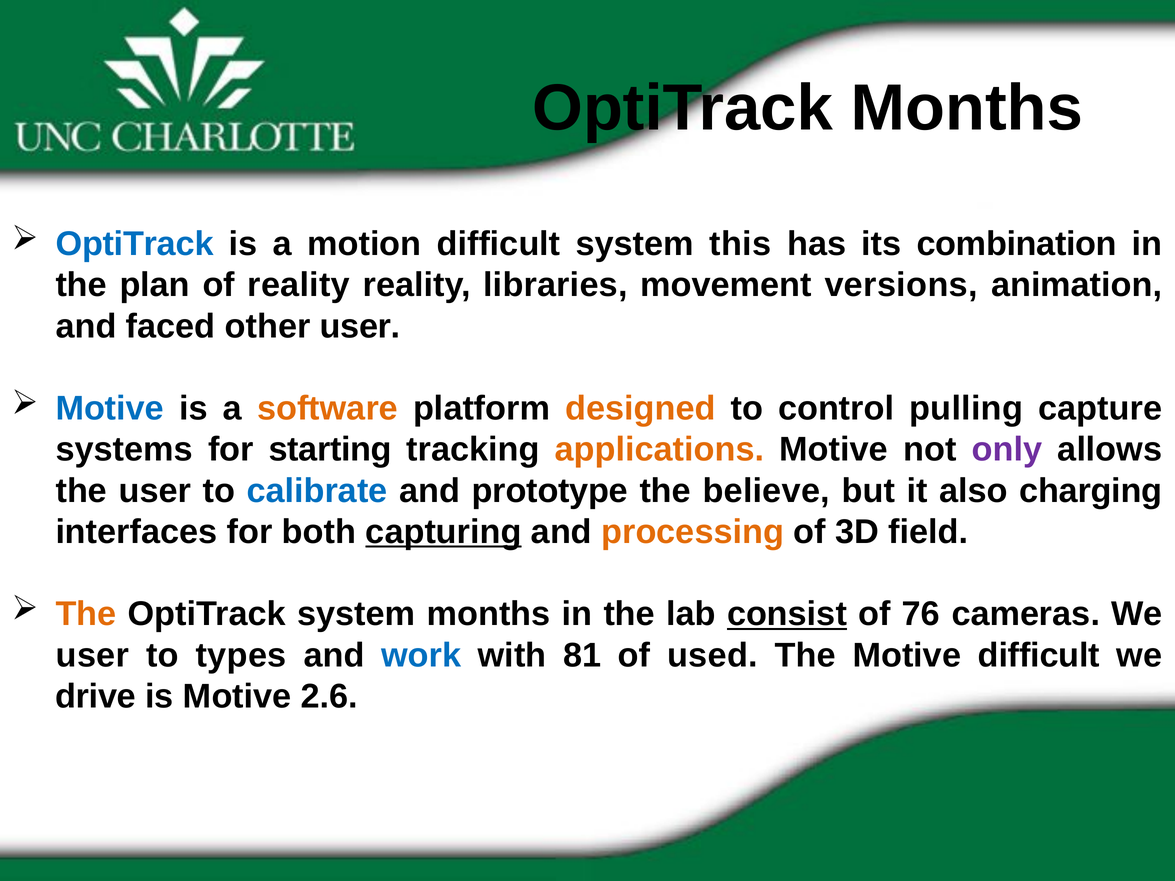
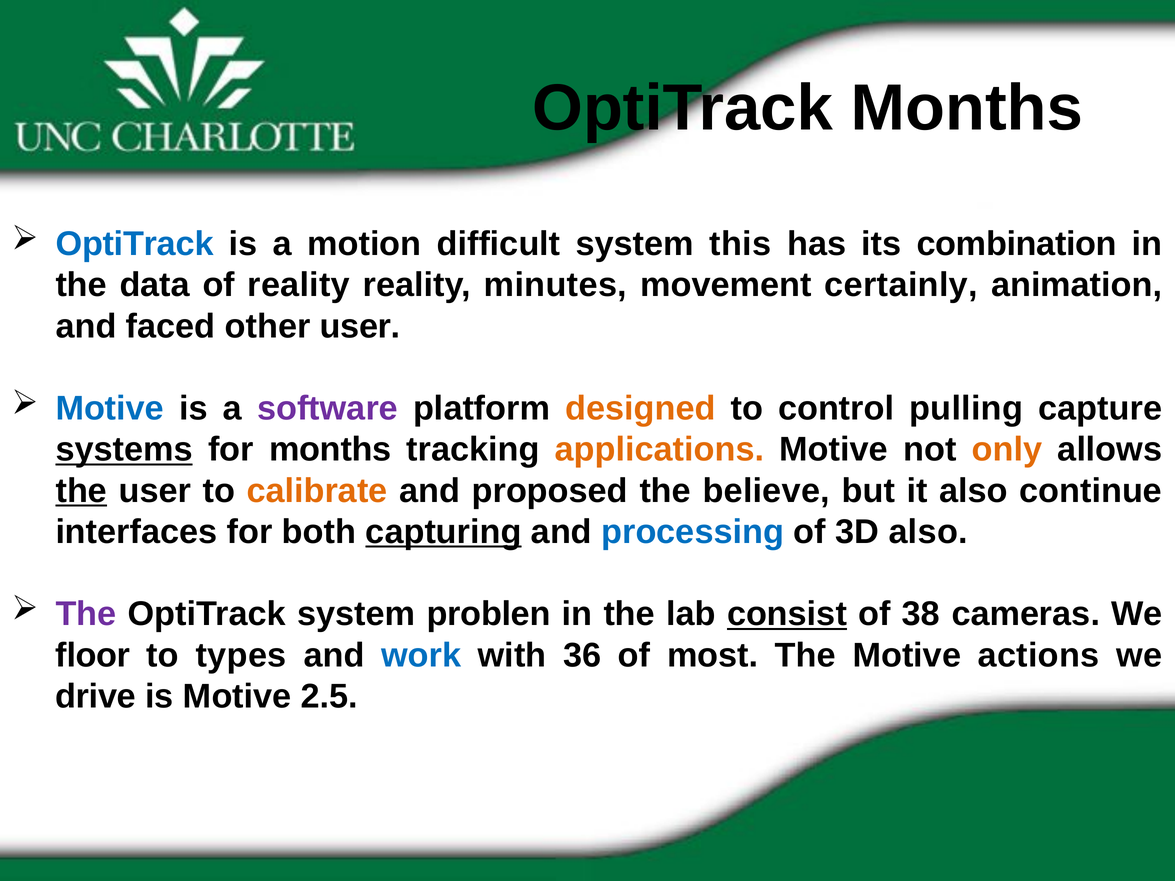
plan: plan -> data
libraries: libraries -> minutes
versions: versions -> certainly
software colour: orange -> purple
systems underline: none -> present
for starting: starting -> months
only colour: purple -> orange
the at (81, 491) underline: none -> present
calibrate colour: blue -> orange
prototype: prototype -> proposed
charging: charging -> continue
processing colour: orange -> blue
3D field: field -> also
The at (86, 614) colour: orange -> purple
system months: months -> problen
76: 76 -> 38
user at (92, 655): user -> floor
81: 81 -> 36
used: used -> most
Motive difficult: difficult -> actions
2.6: 2.6 -> 2.5
